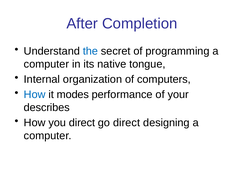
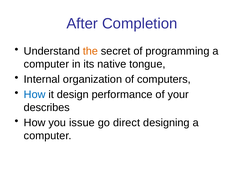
the colour: blue -> orange
modes: modes -> design
you direct: direct -> issue
